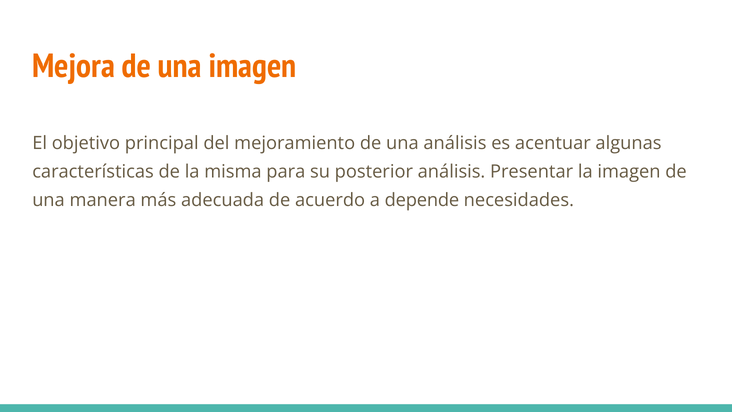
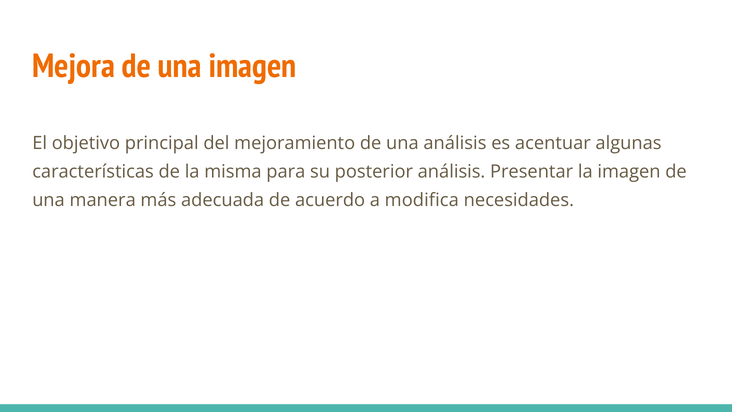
depende: depende -> modifica
